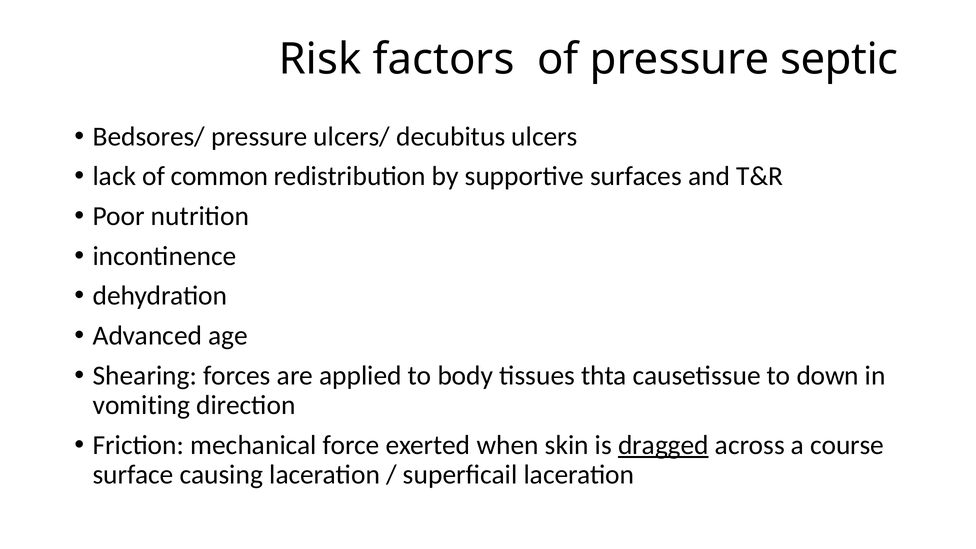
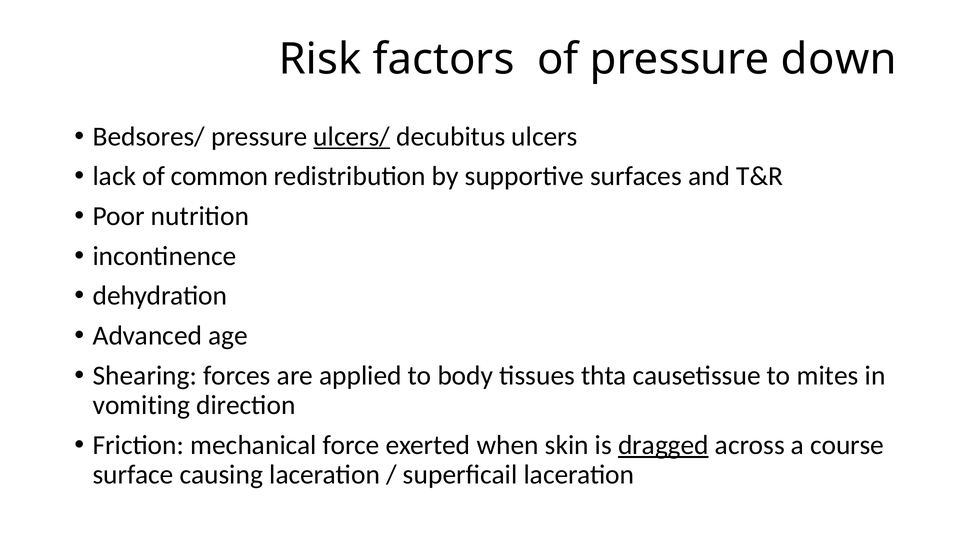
septic: septic -> down
ulcers/ underline: none -> present
down: down -> mites
